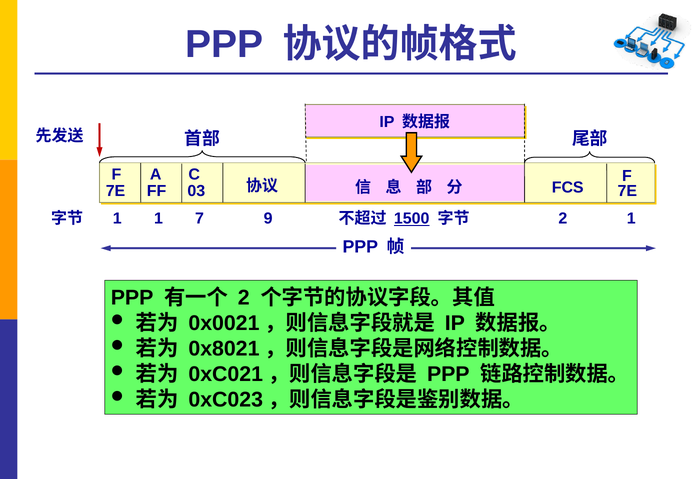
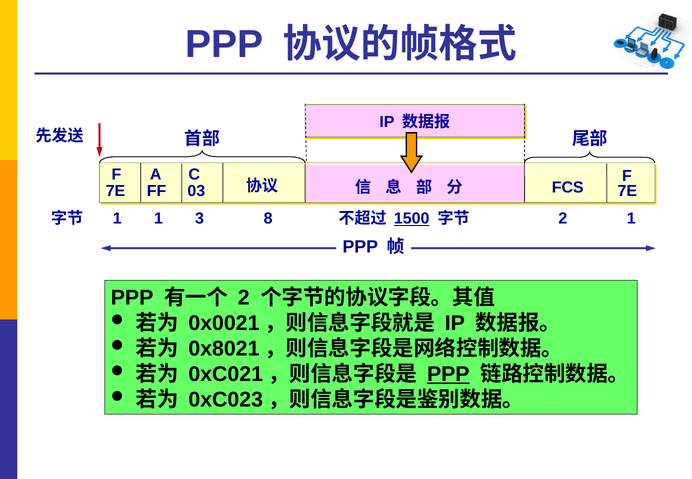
9: 9 -> 8
7: 7 -> 3
PPP at (448, 374) underline: none -> present
